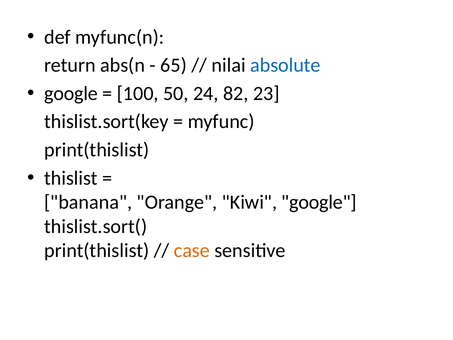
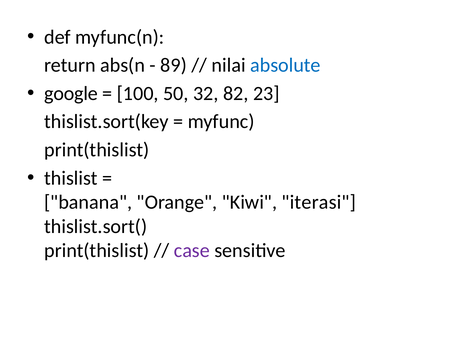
65: 65 -> 89
24: 24 -> 32
Kiwi google: google -> iterasi
case colour: orange -> purple
